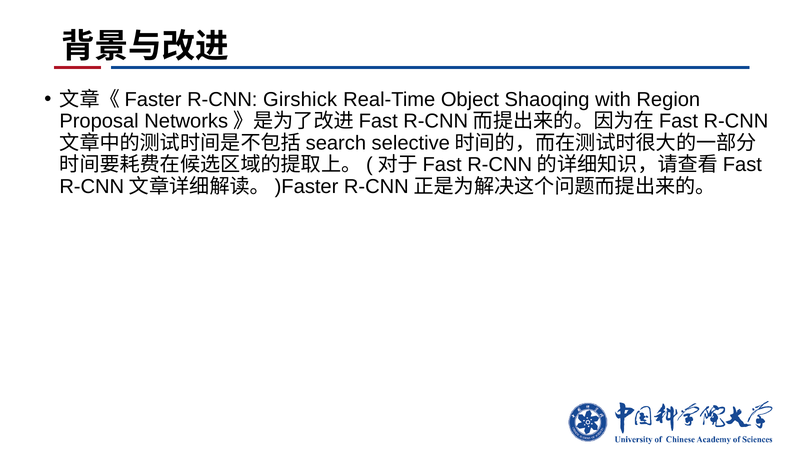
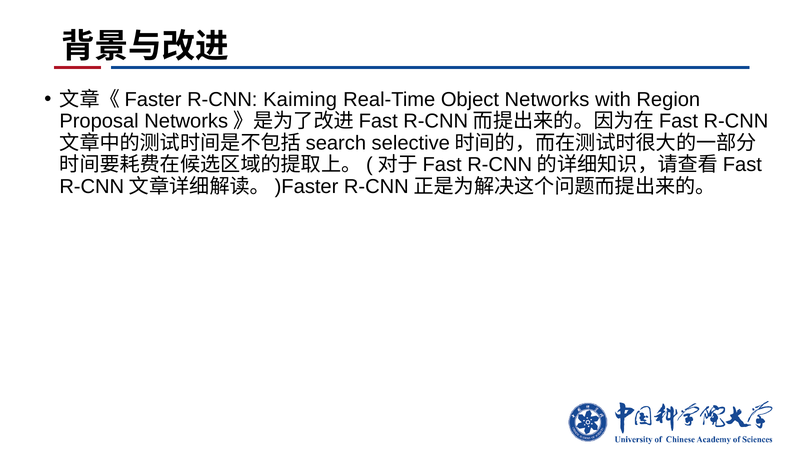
Girshick: Girshick -> Kaiming
Shaoqing: Shaoqing -> Networks
